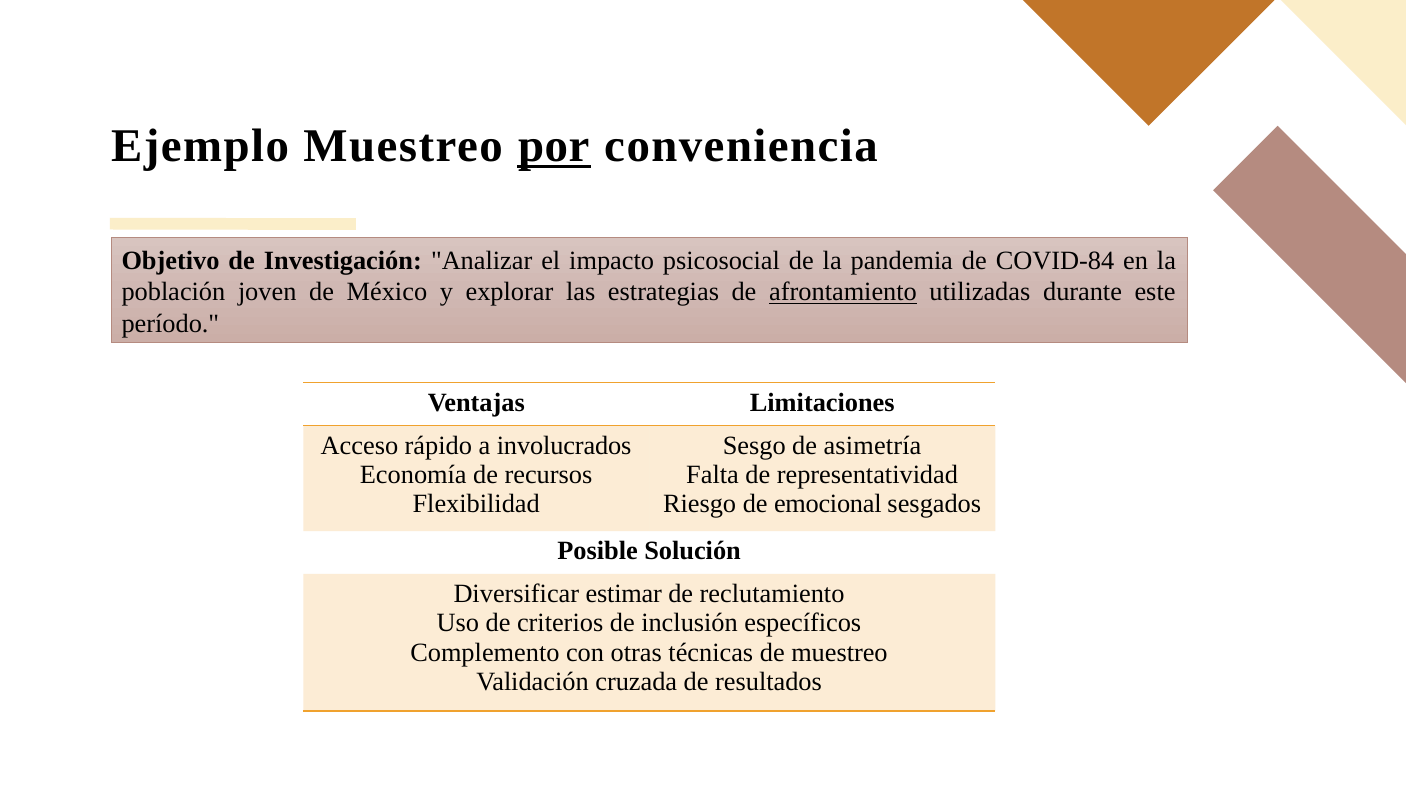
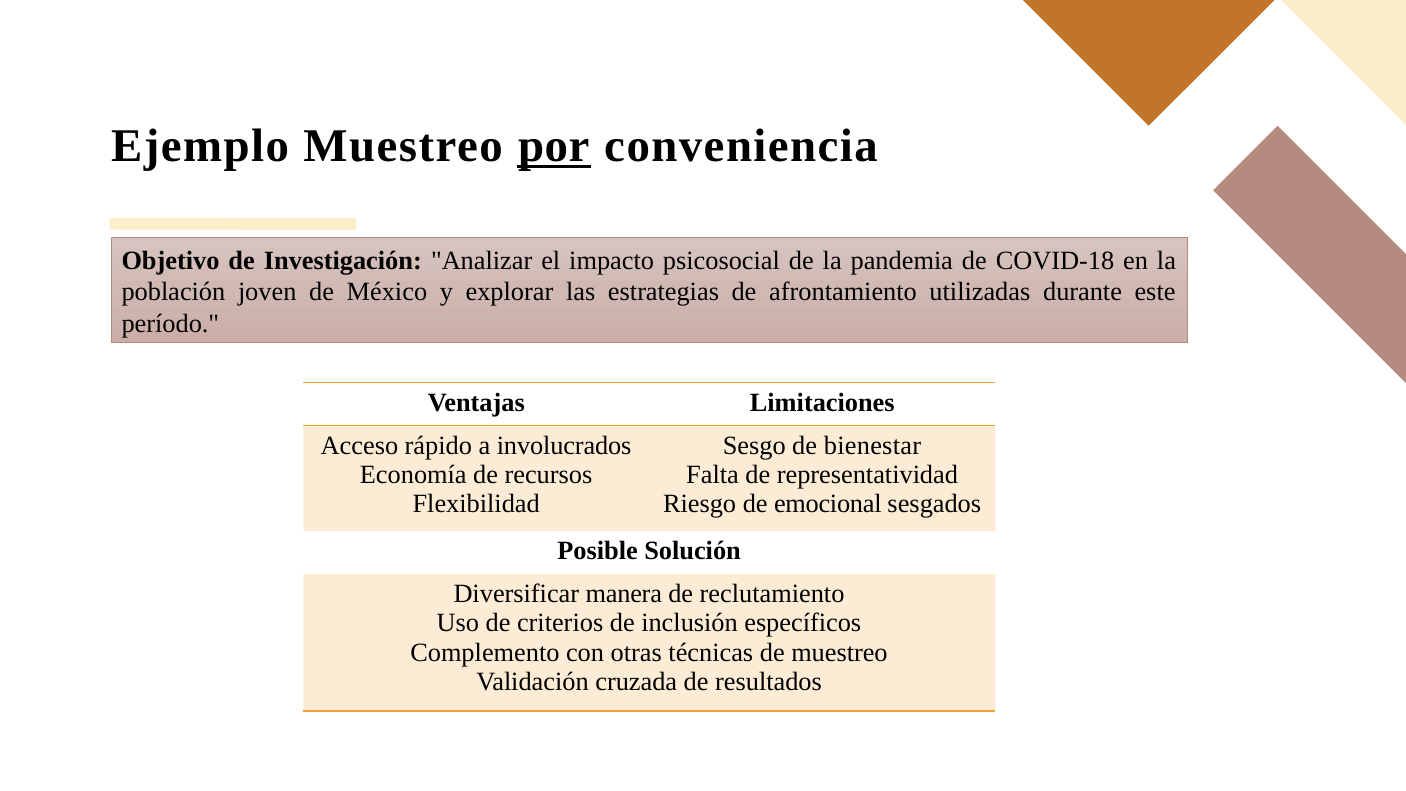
COVID-84: COVID-84 -> COVID-18
afrontamiento underline: present -> none
asimetría: asimetría -> bienestar
estimar: estimar -> manera
